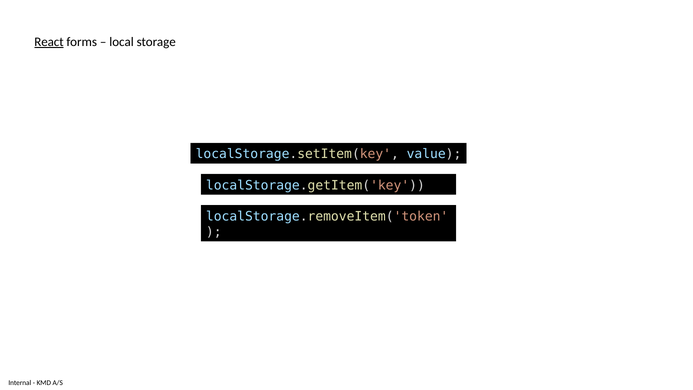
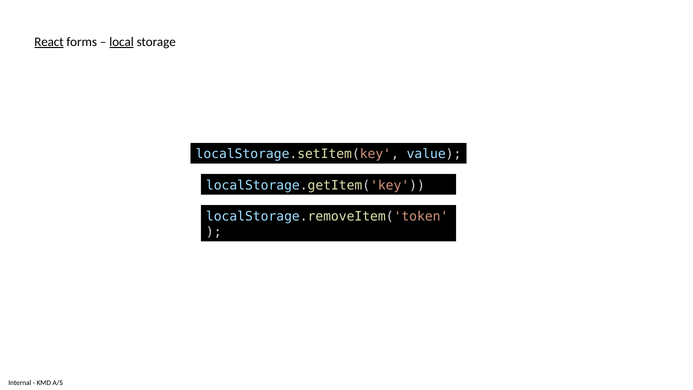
local underline: none -> present
